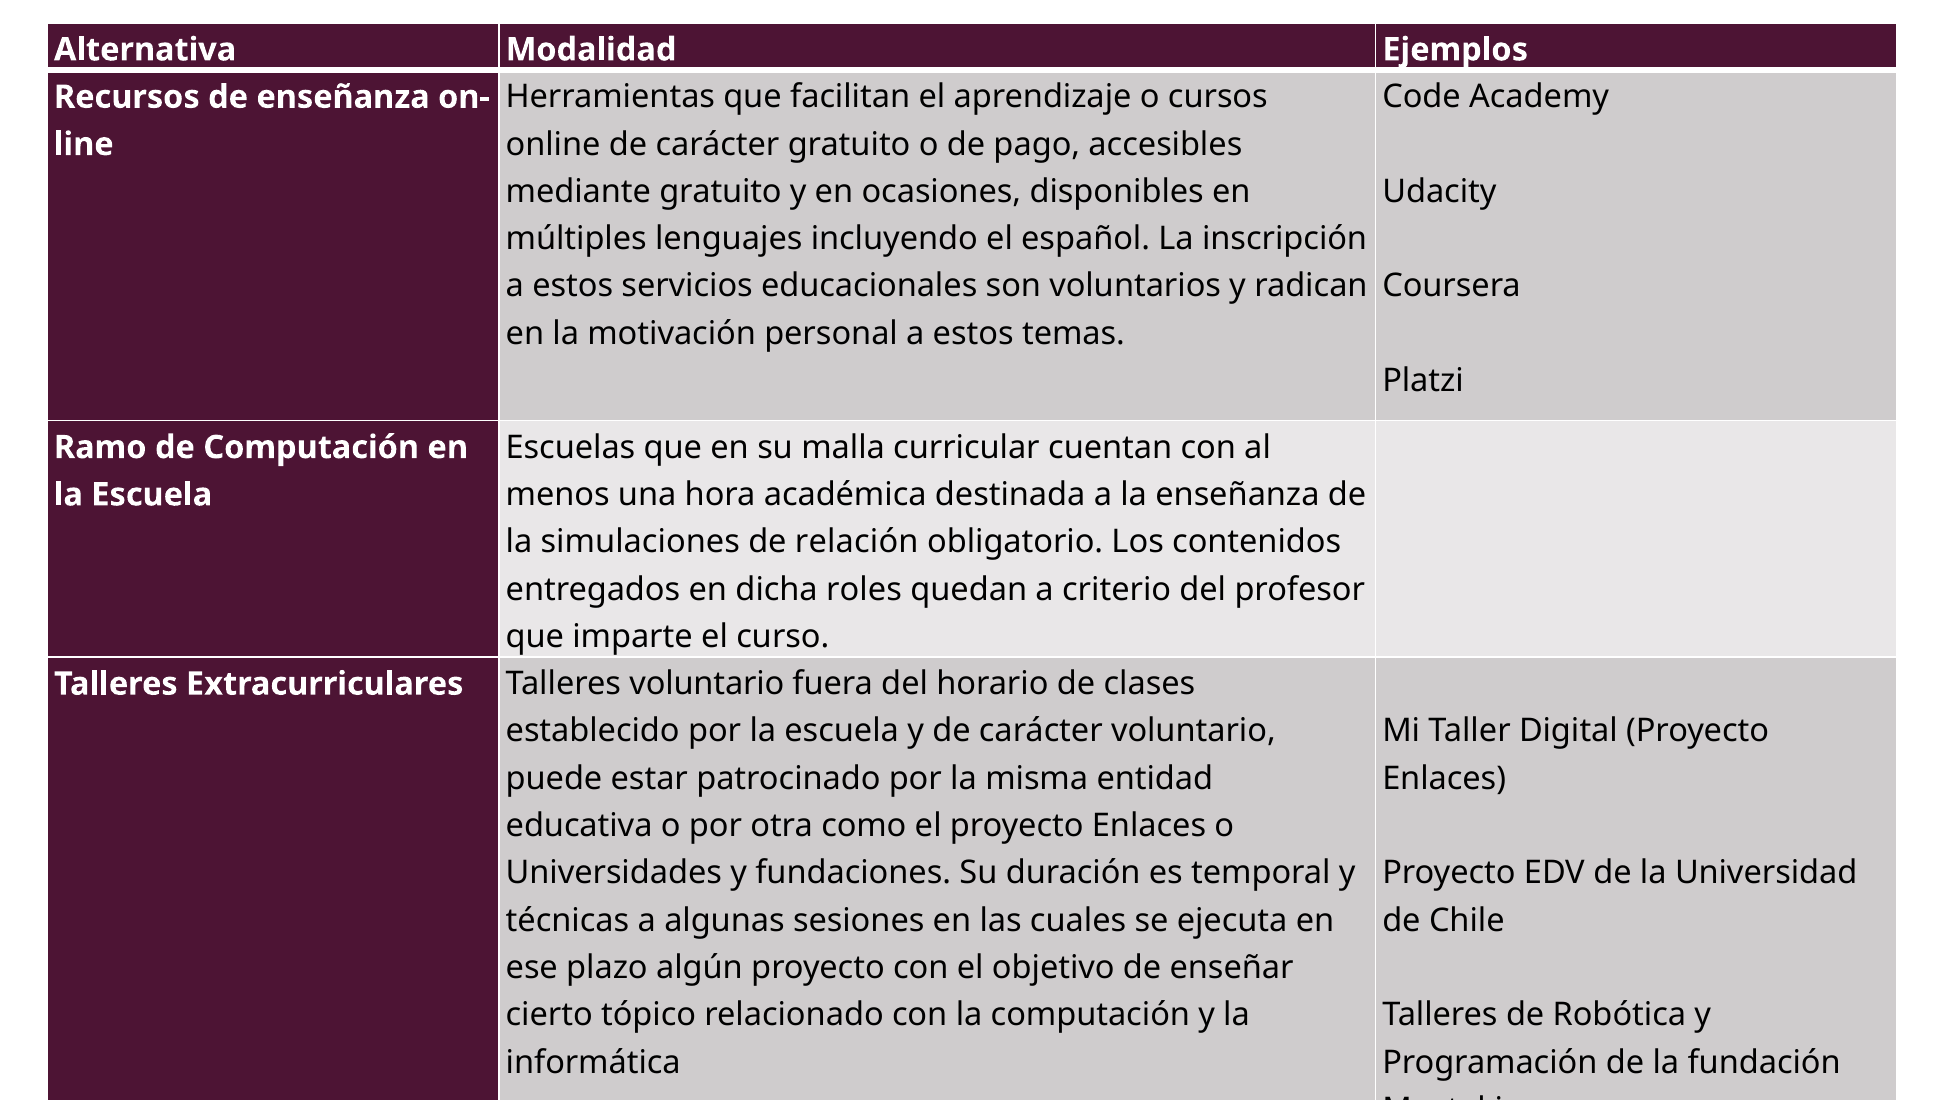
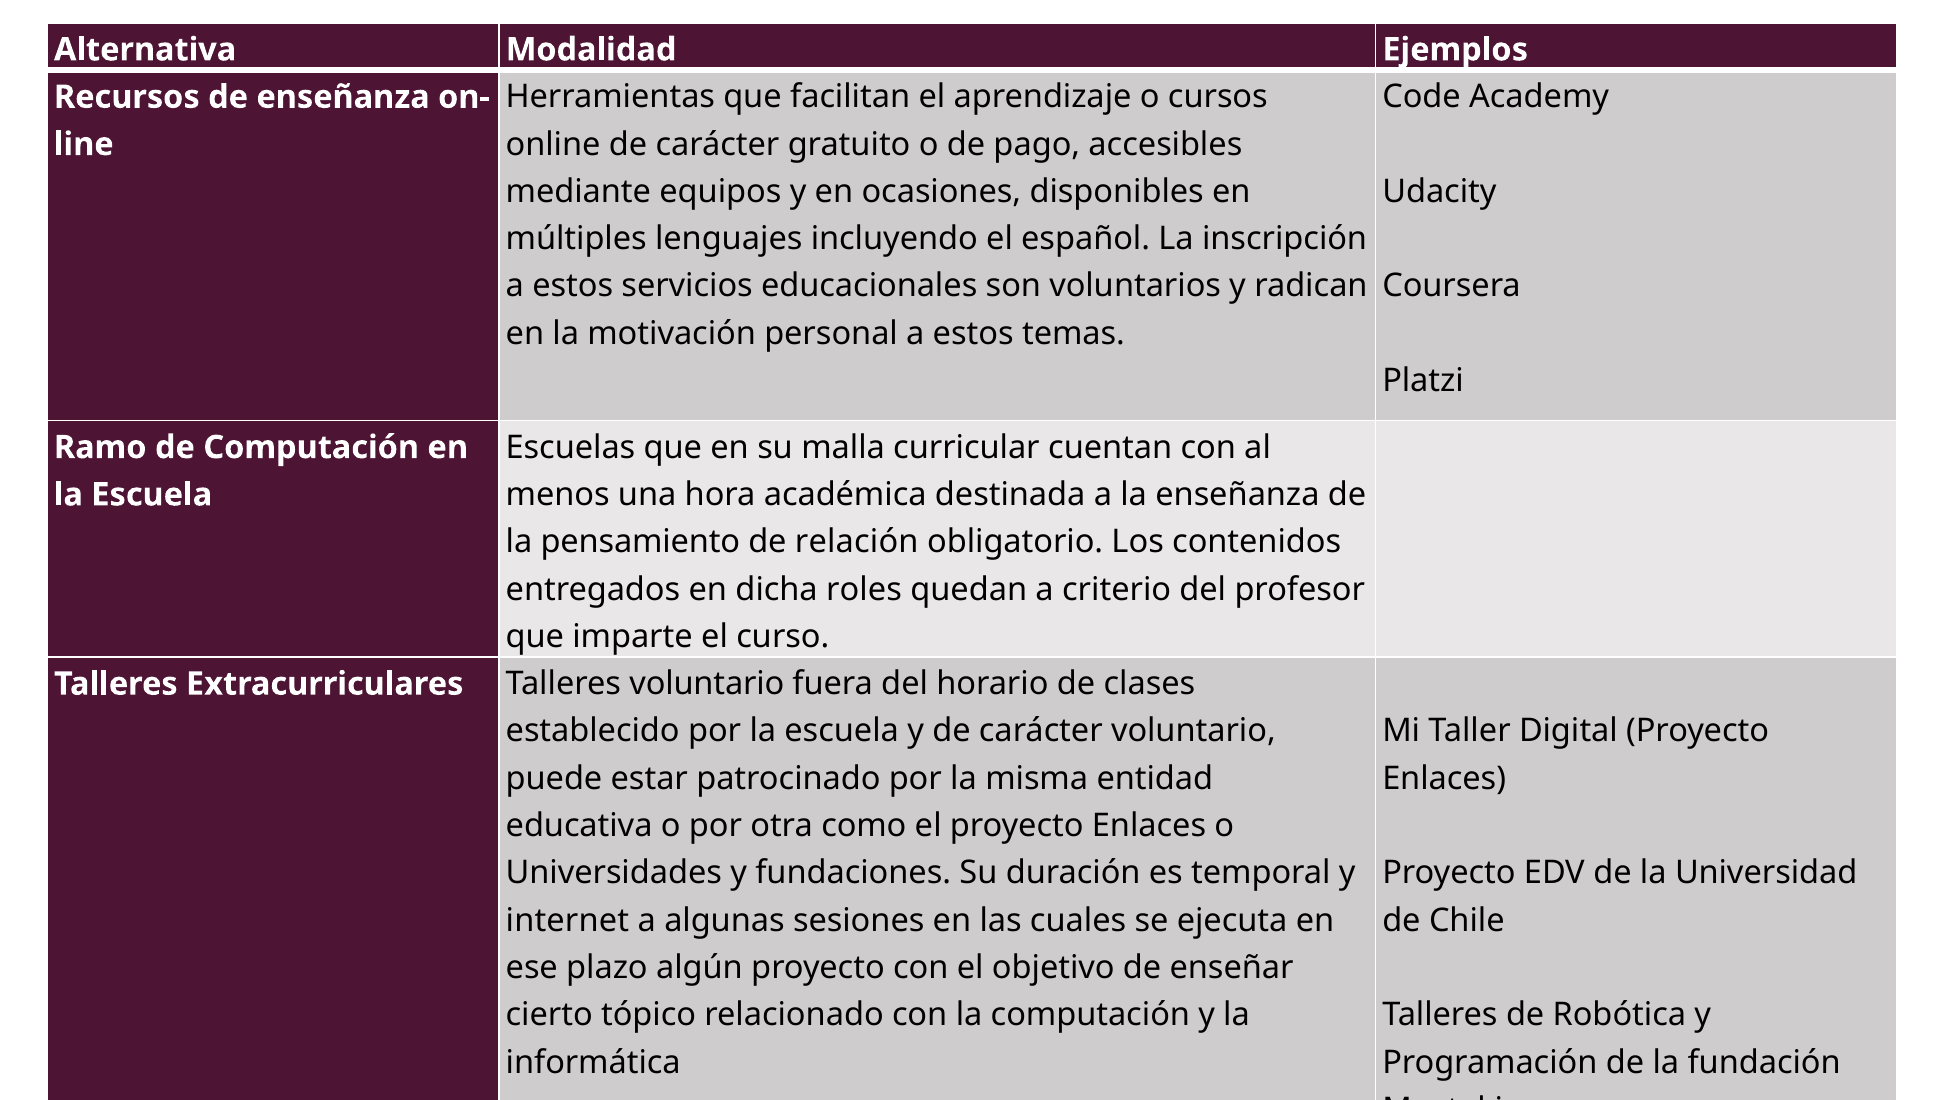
mediante gratuito: gratuito -> equipos
simulaciones: simulaciones -> pensamiento
técnicas: técnicas -> internet
